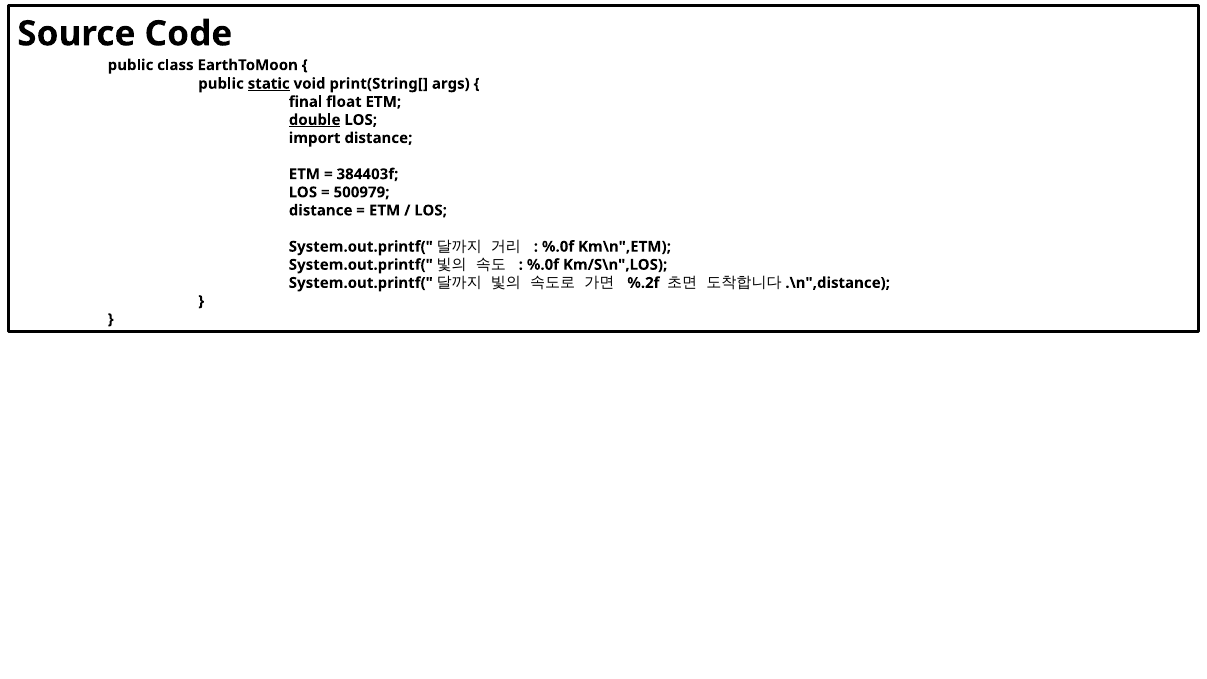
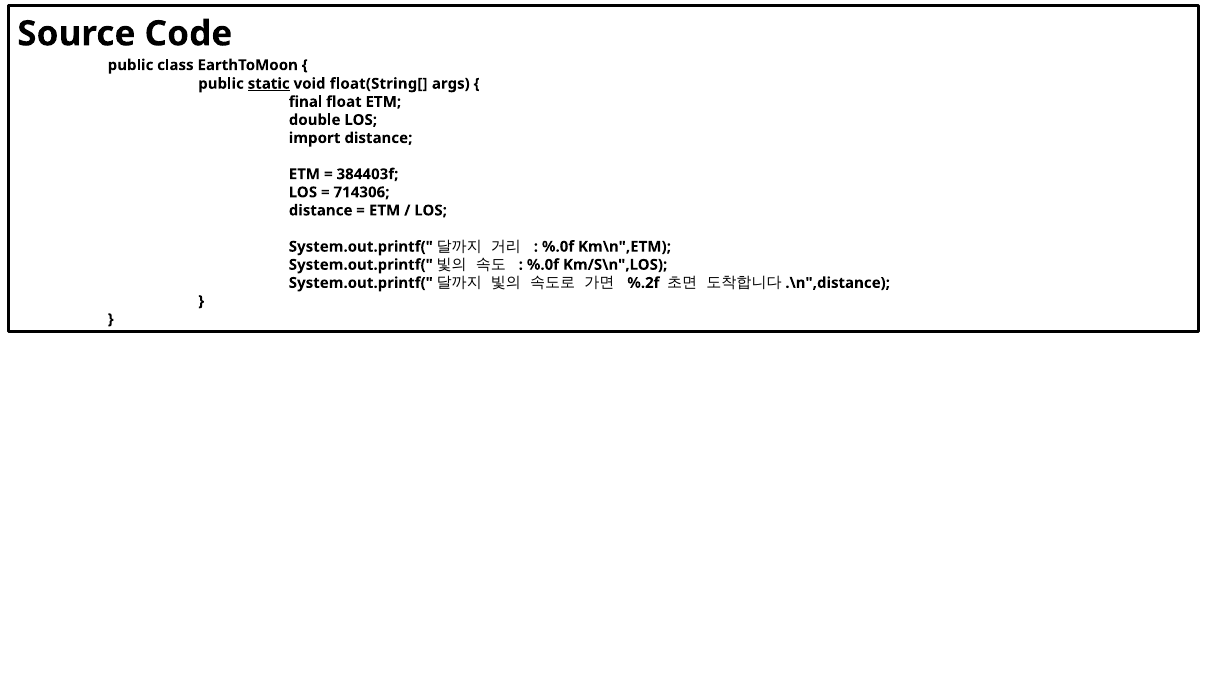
print(String[: print(String[ -> float(String[
double underline: present -> none
500979: 500979 -> 714306
